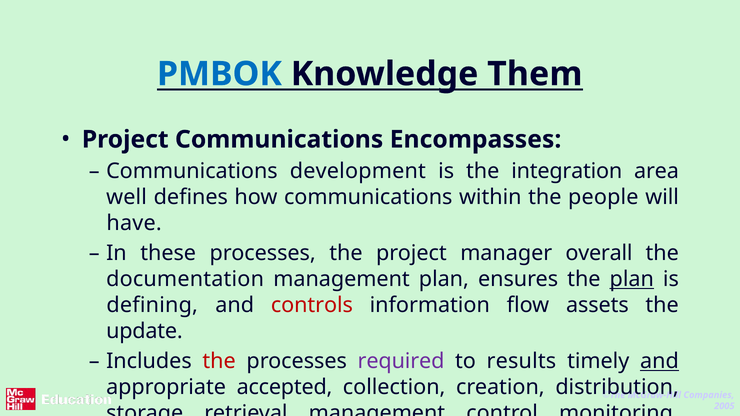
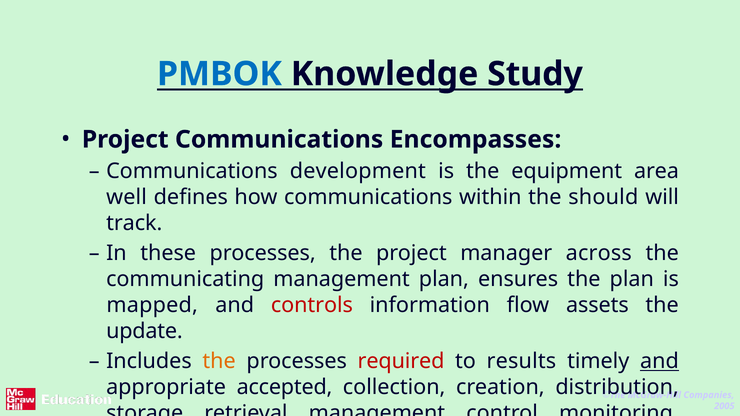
Them: Them -> Study
integration: integration -> equipment
people: people -> should
have: have -> track
overall: overall -> across
documentation: documentation -> communicating
plan at (632, 279) underline: present -> none
defining: defining -> mapped
the at (219, 361) colour: red -> orange
required colour: purple -> red
